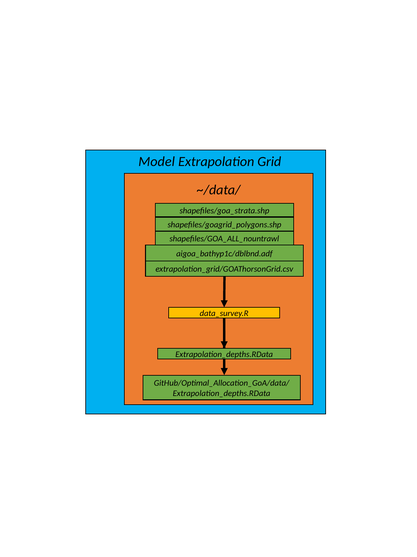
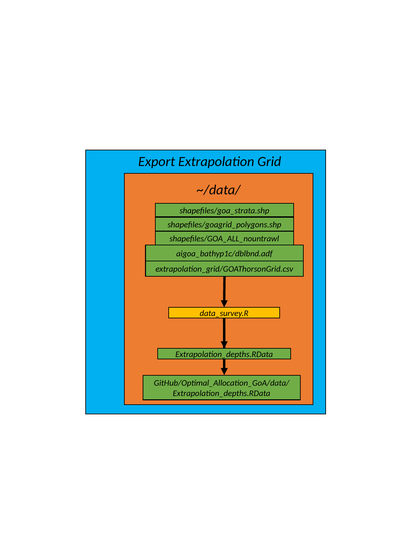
Model: Model -> Export
